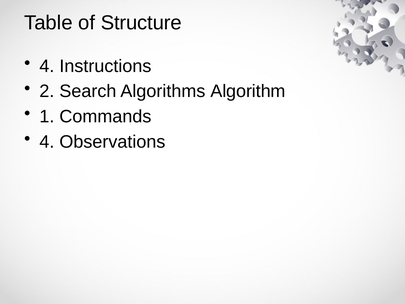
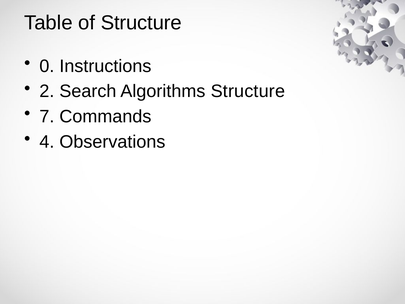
4 at (47, 66): 4 -> 0
Algorithms Algorithm: Algorithm -> Structure
1: 1 -> 7
